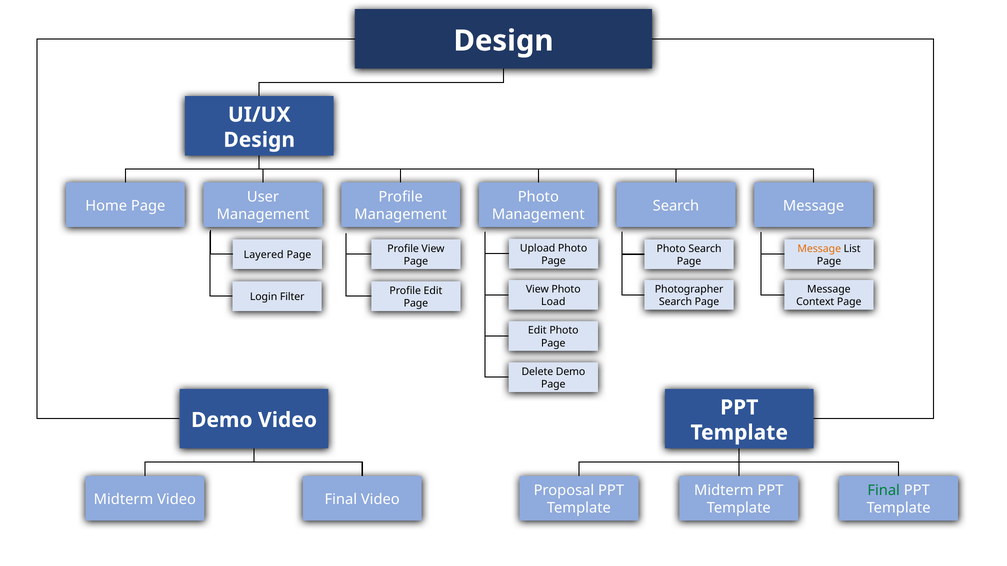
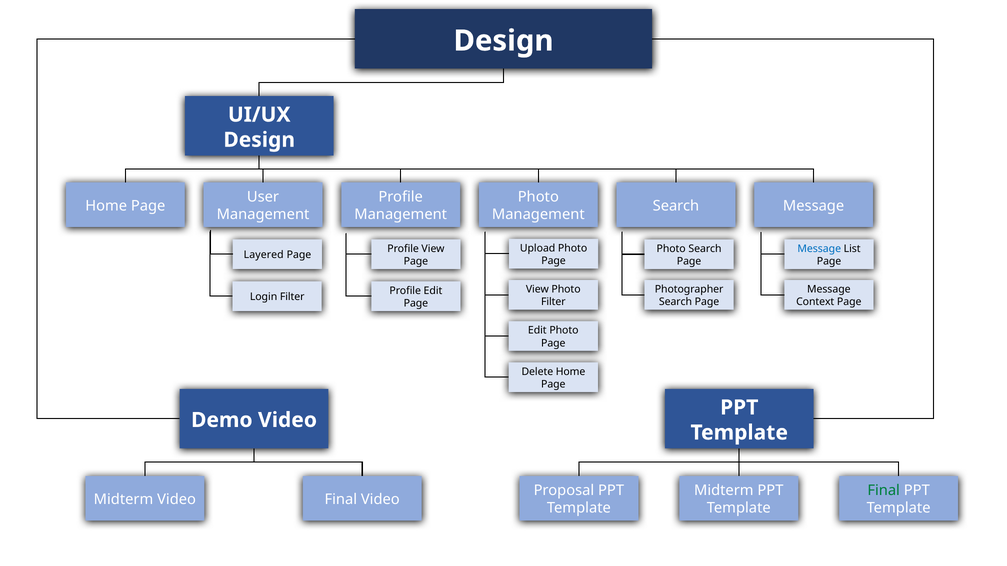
Message at (819, 249) colour: orange -> blue
Load at (553, 302): Load -> Filter
Delete Demo: Demo -> Home
